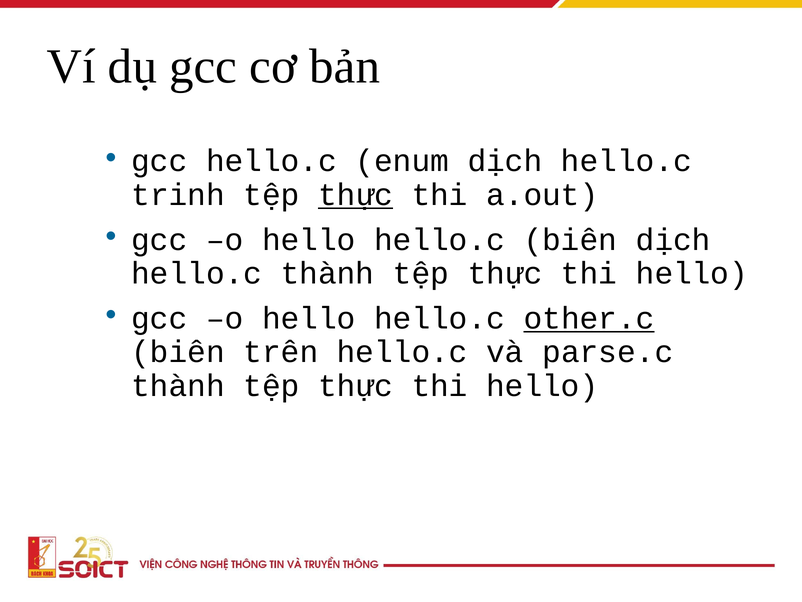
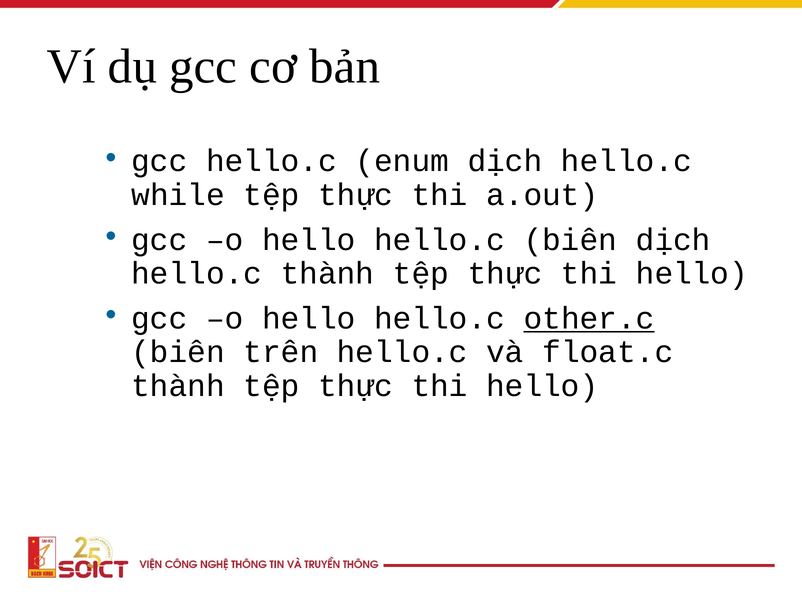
trinh: trinh -> while
thực at (356, 195) underline: present -> none
parse.c: parse.c -> float.c
